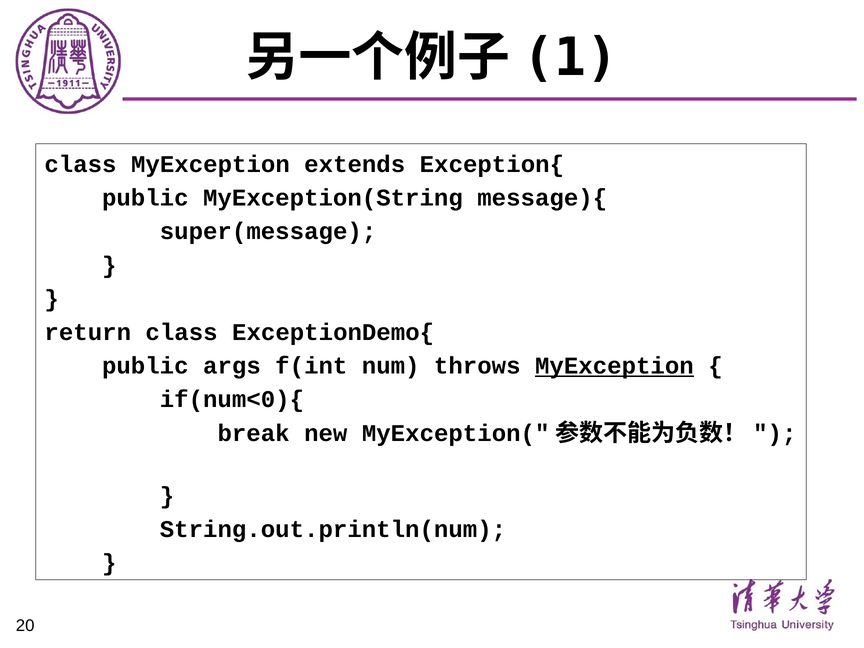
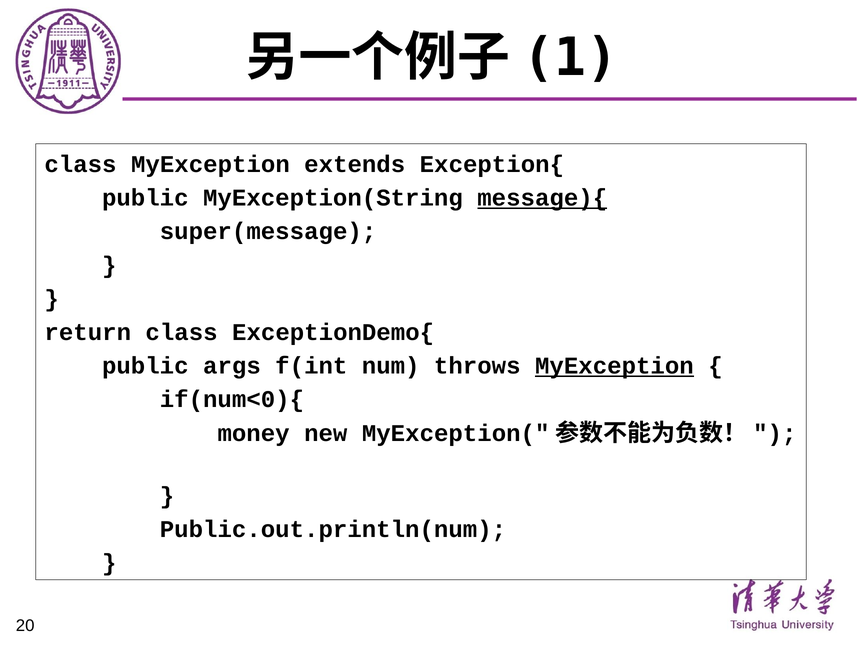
message){ underline: none -> present
break: break -> money
String.out.println(num: String.out.println(num -> Public.out.println(num
